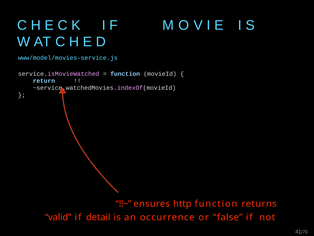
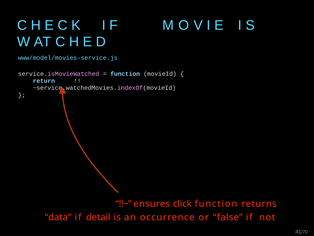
http: http -> click
valid: valid -> data
